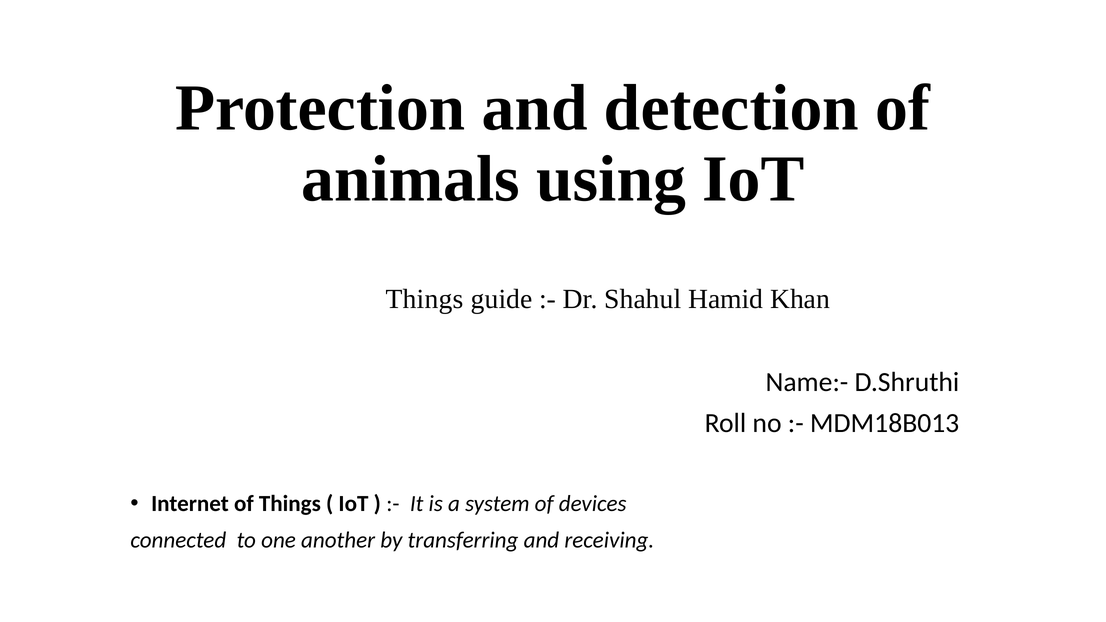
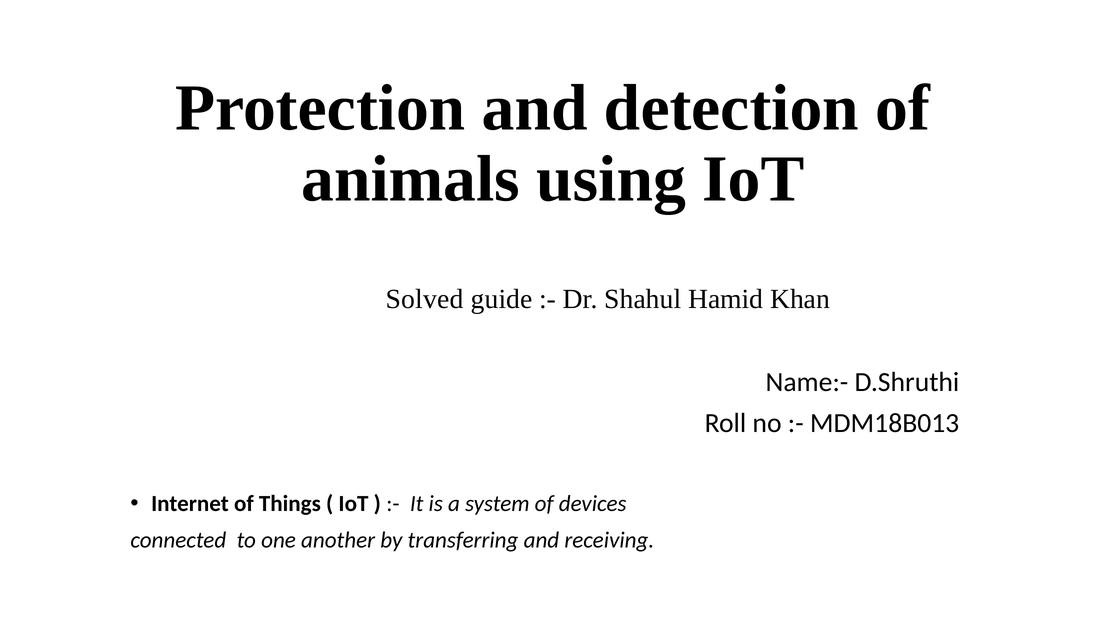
Things at (425, 299): Things -> Solved
